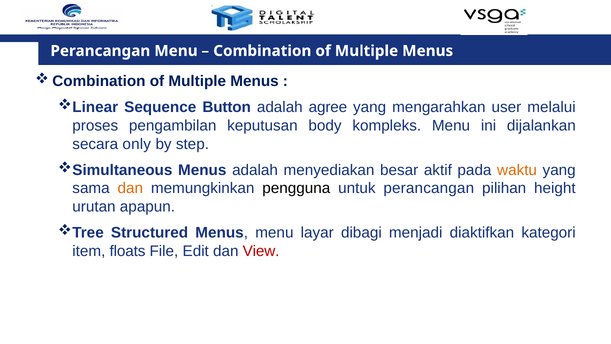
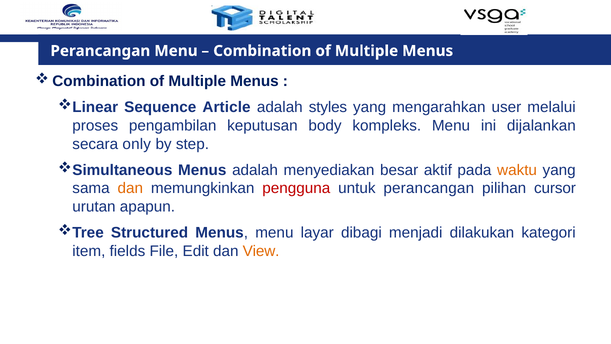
Button: Button -> Article
agree: agree -> styles
pengguna colour: black -> red
height: height -> cursor
diaktifkan: diaktifkan -> dilakukan
floats: floats -> fields
View colour: red -> orange
